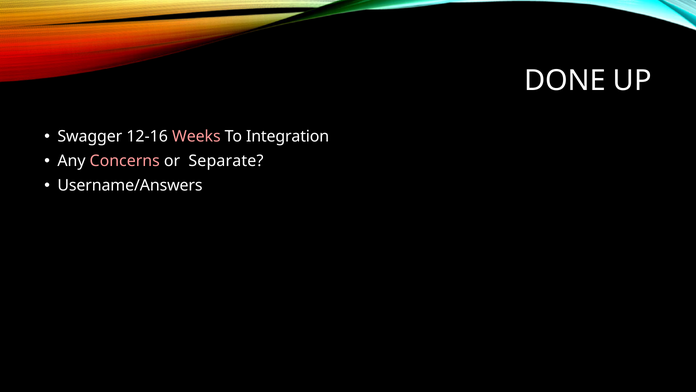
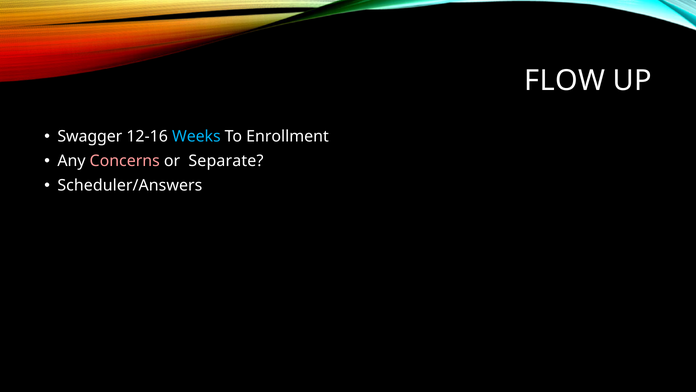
DONE: DONE -> FLOW
Weeks colour: pink -> light blue
Integration: Integration -> Enrollment
Username/Answers: Username/Answers -> Scheduler/Answers
